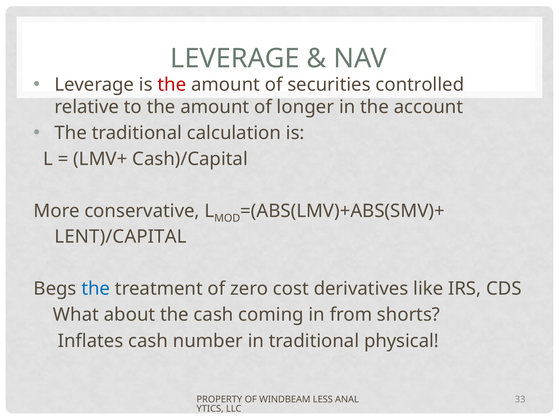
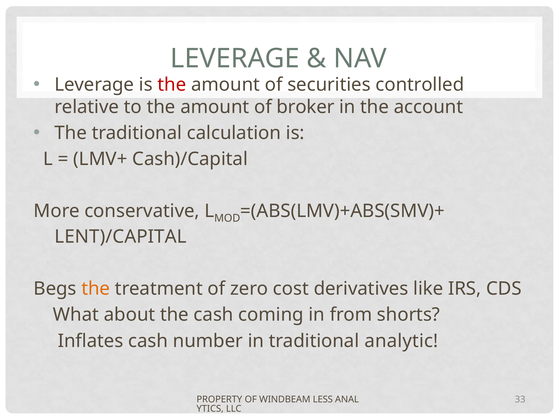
longer: longer -> broker
the at (96, 289) colour: blue -> orange
physical: physical -> analytic
